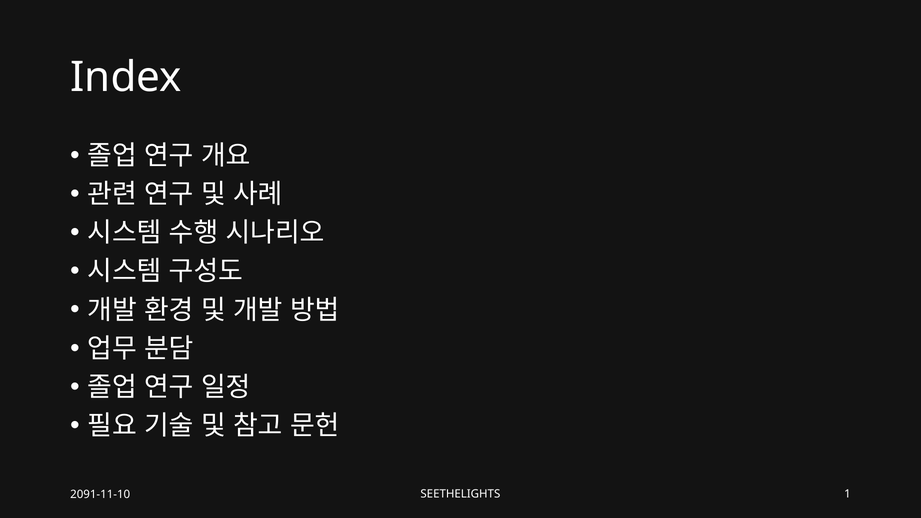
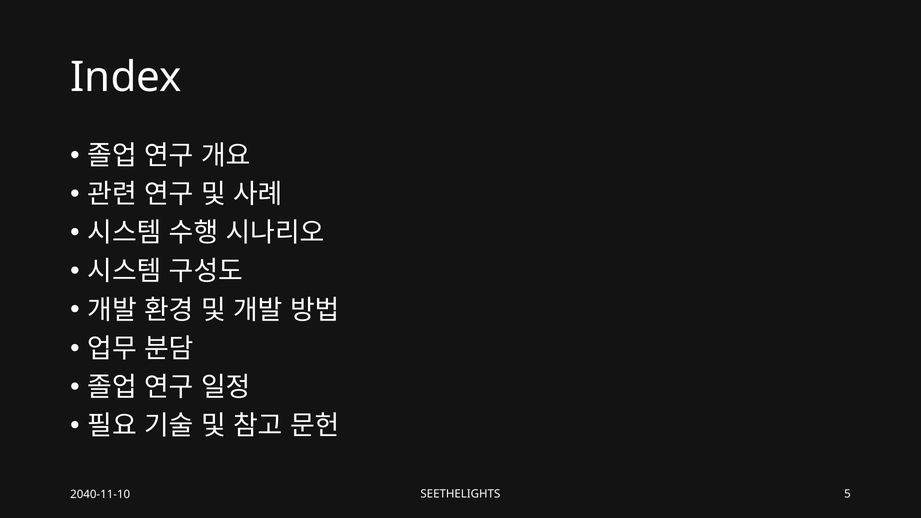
1: 1 -> 5
2091-11-10: 2091-11-10 -> 2040-11-10
